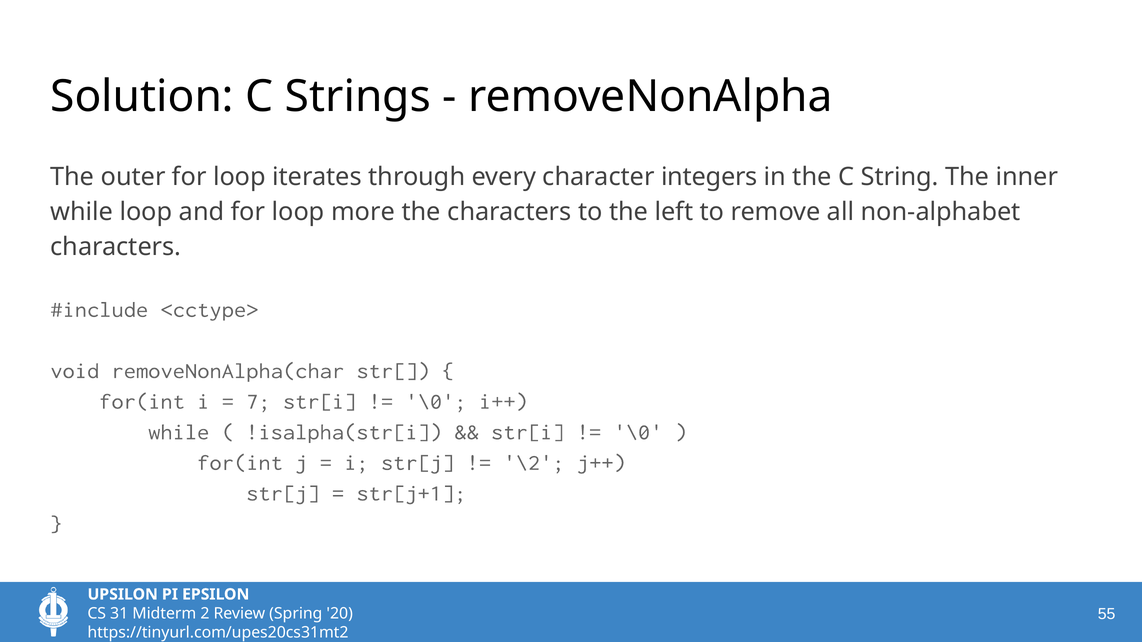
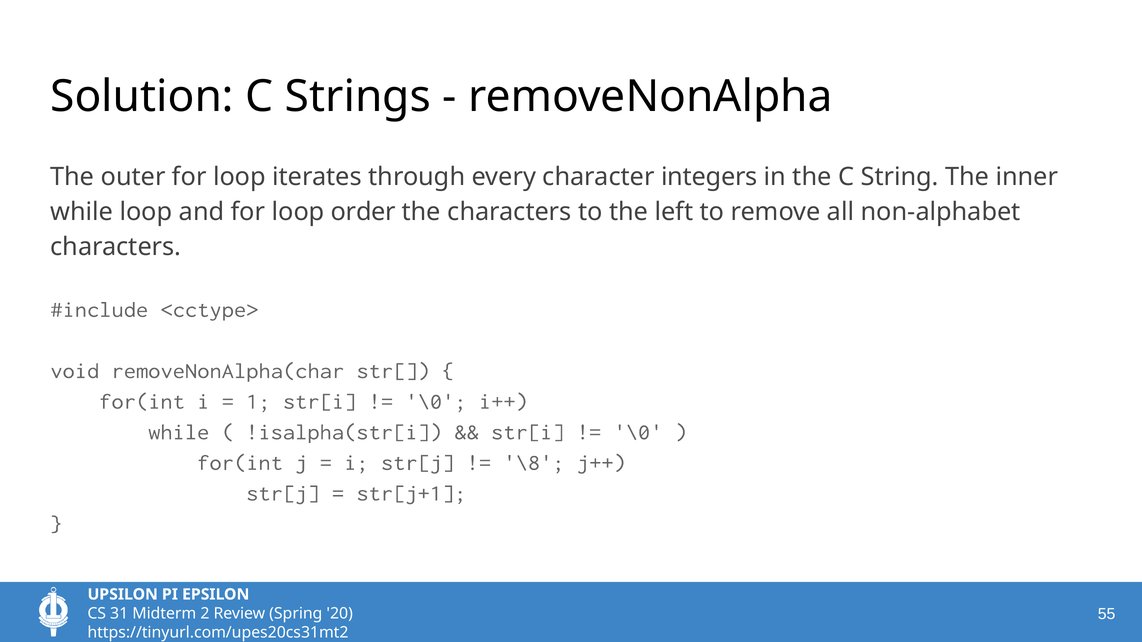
more: more -> order
7: 7 -> 1
\2: \2 -> \8
